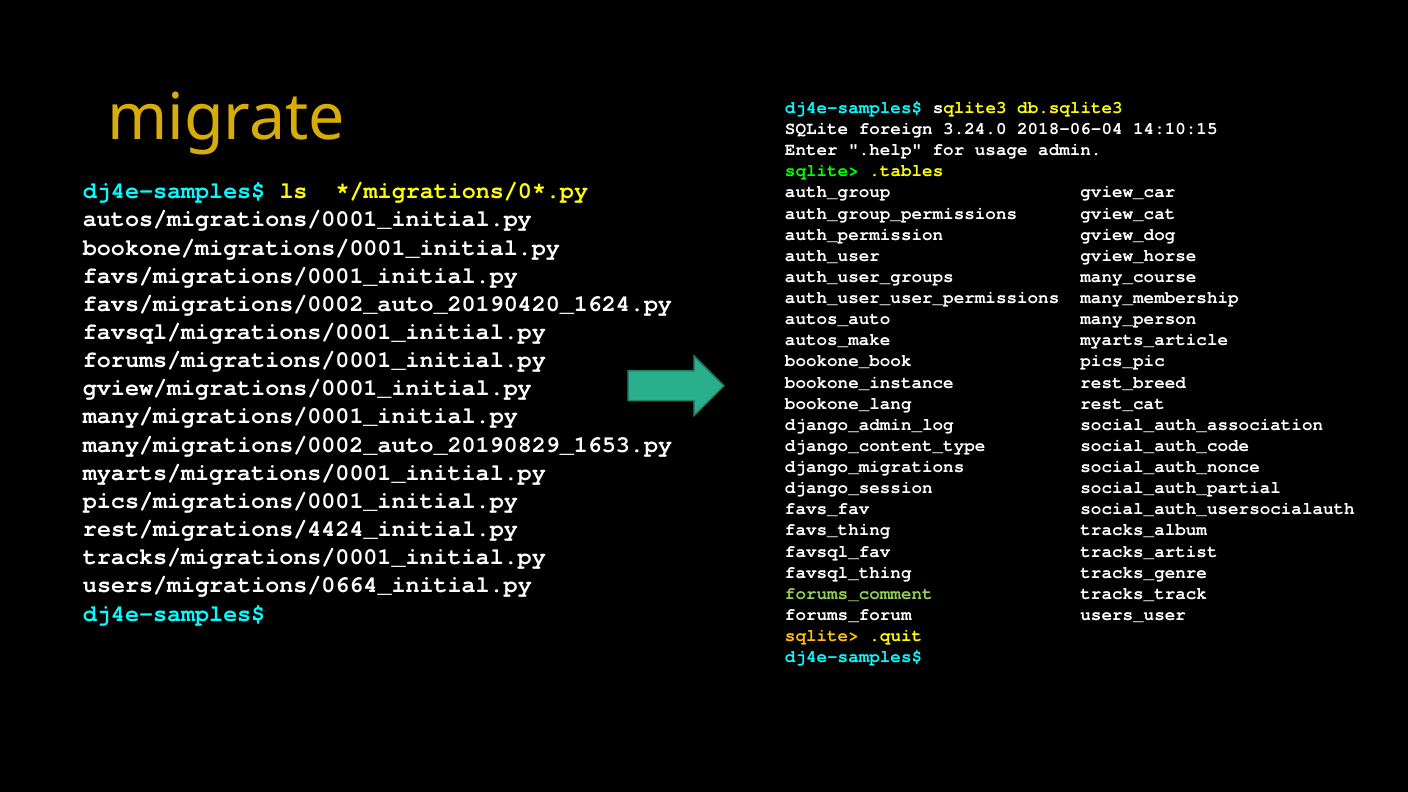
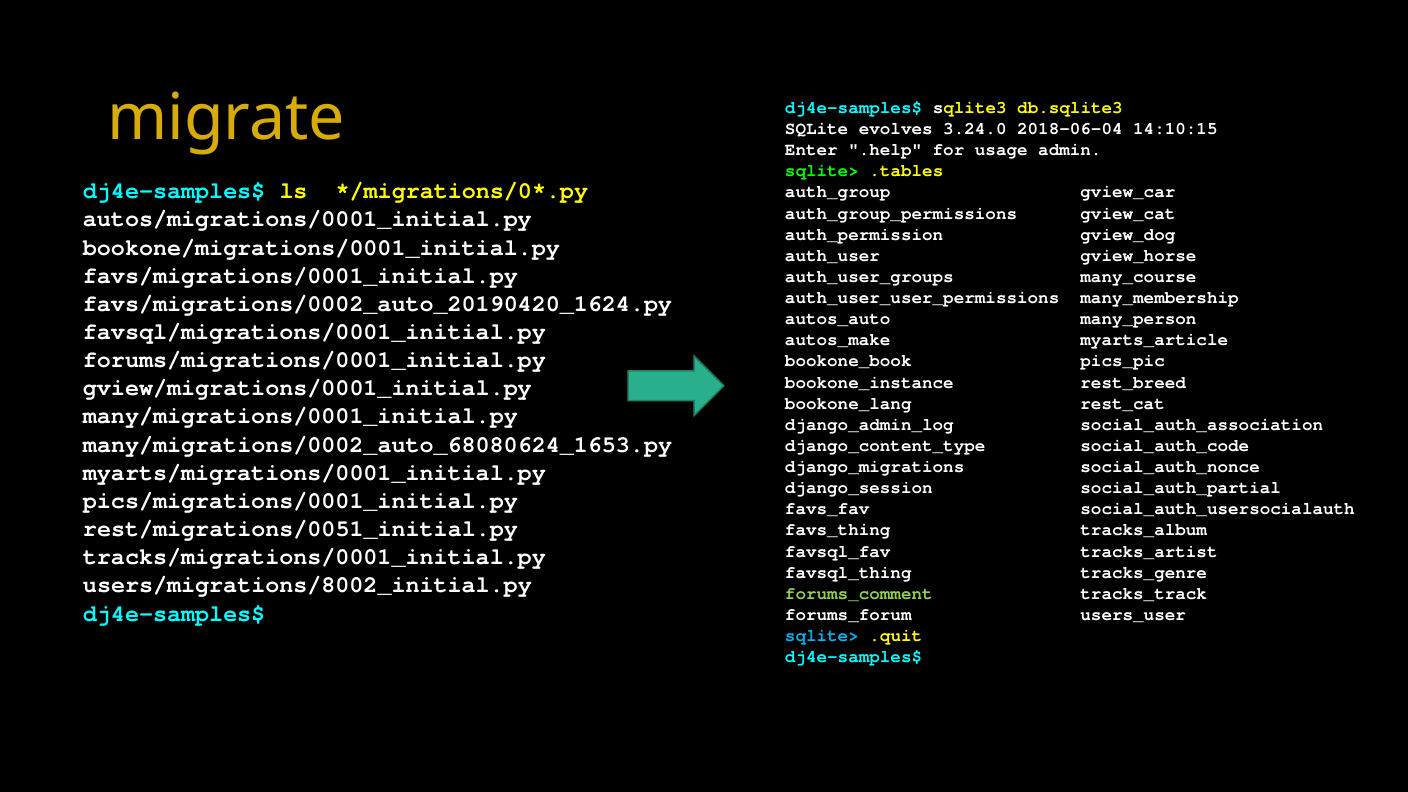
foreign: foreign -> evolves
many/migrations/0002_auto_20190829_1653.py: many/migrations/0002_auto_20190829_1653.py -> many/migrations/0002_auto_68080624_1653.py
rest/migrations/4424_initial.py: rest/migrations/4424_initial.py -> rest/migrations/0051_initial.py
users/migrations/0664_initial.py: users/migrations/0664_initial.py -> users/migrations/8002_initial.py
sqlite> at (822, 636) colour: yellow -> light blue
